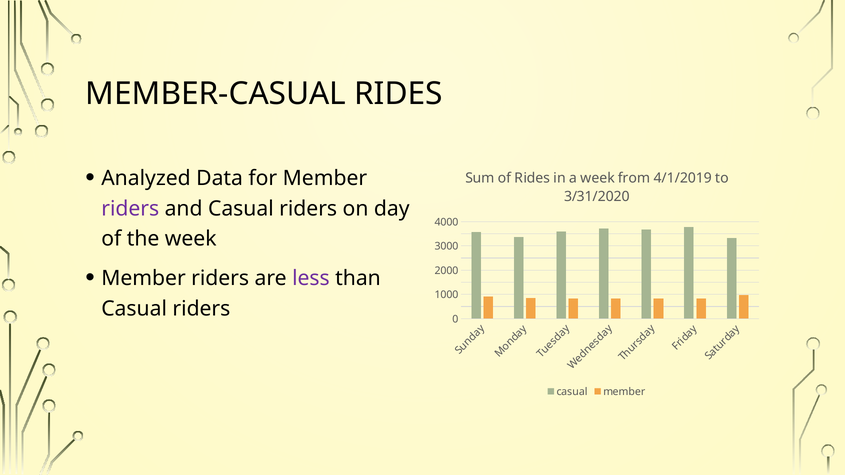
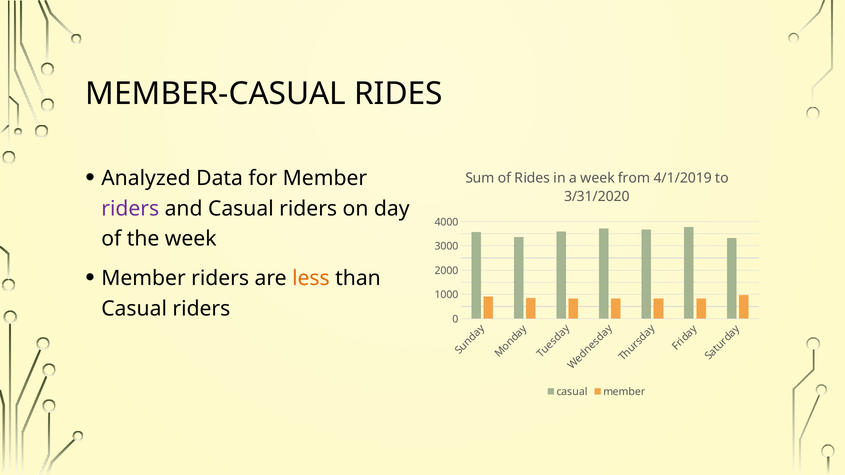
less colour: purple -> orange
